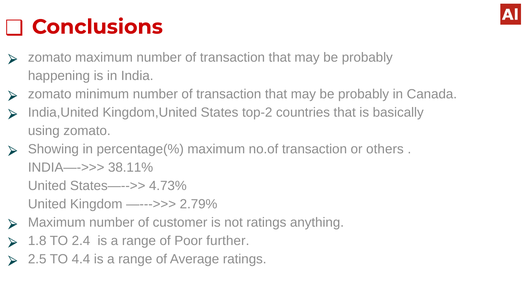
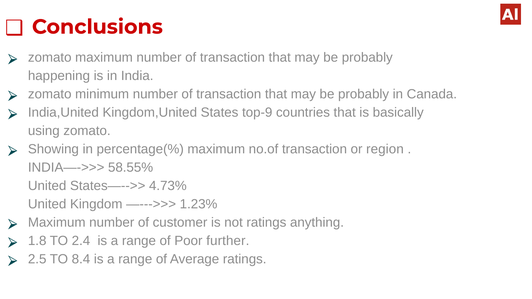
top-2: top-2 -> top-9
others: others -> region
38.11%: 38.11% -> 58.55%
2.79%: 2.79% -> 1.23%
4.4: 4.4 -> 8.4
